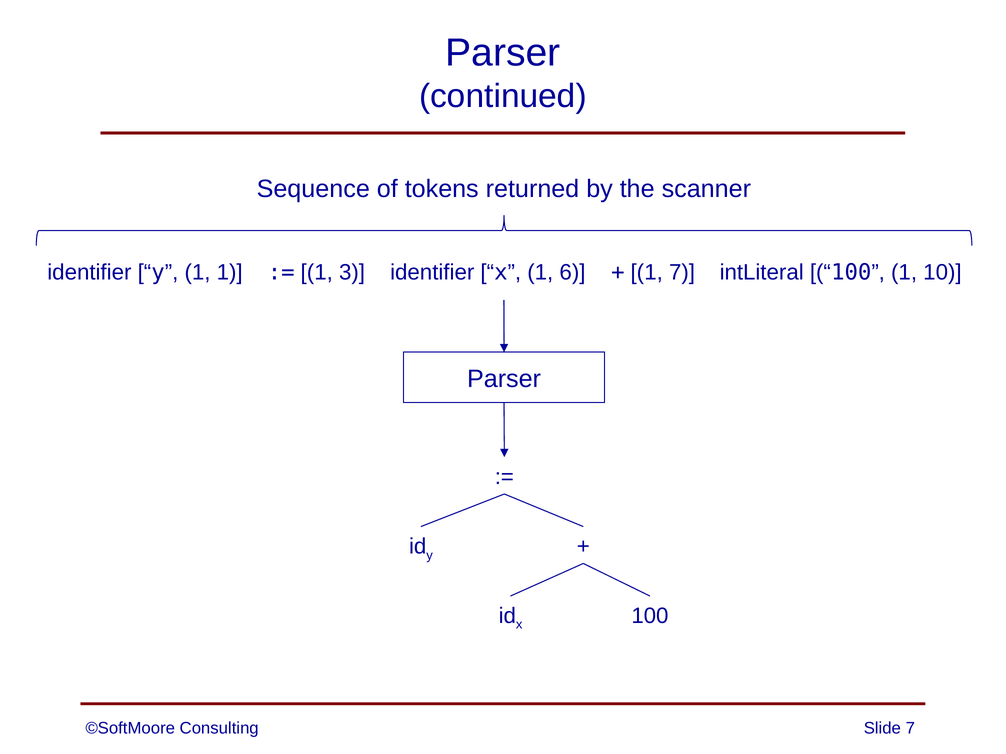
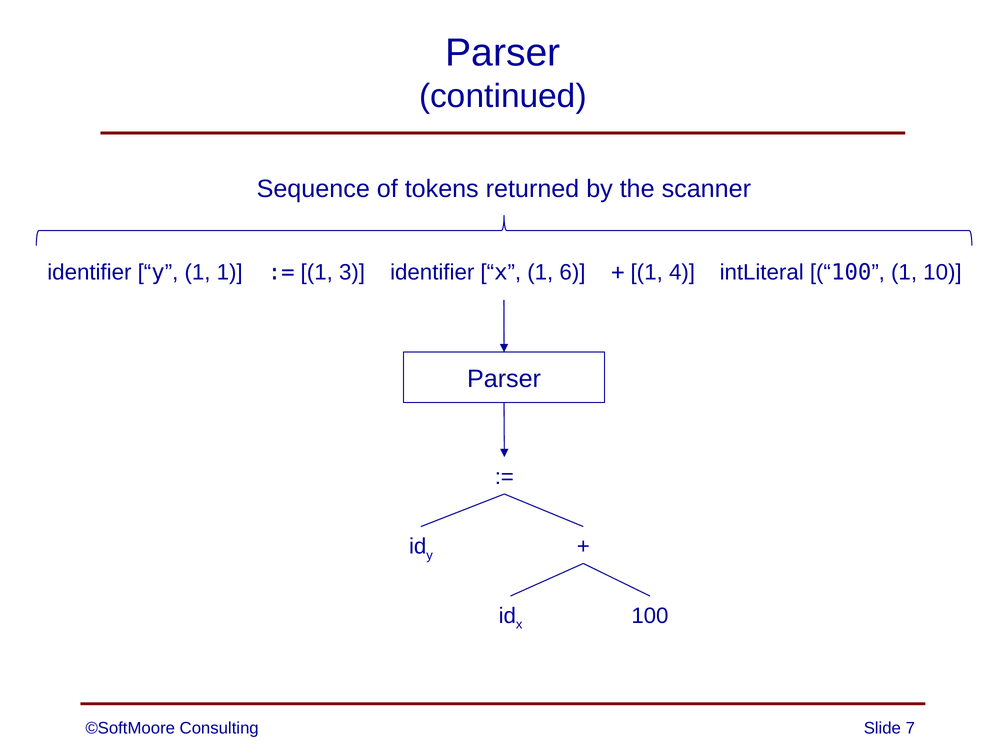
1 7: 7 -> 4
